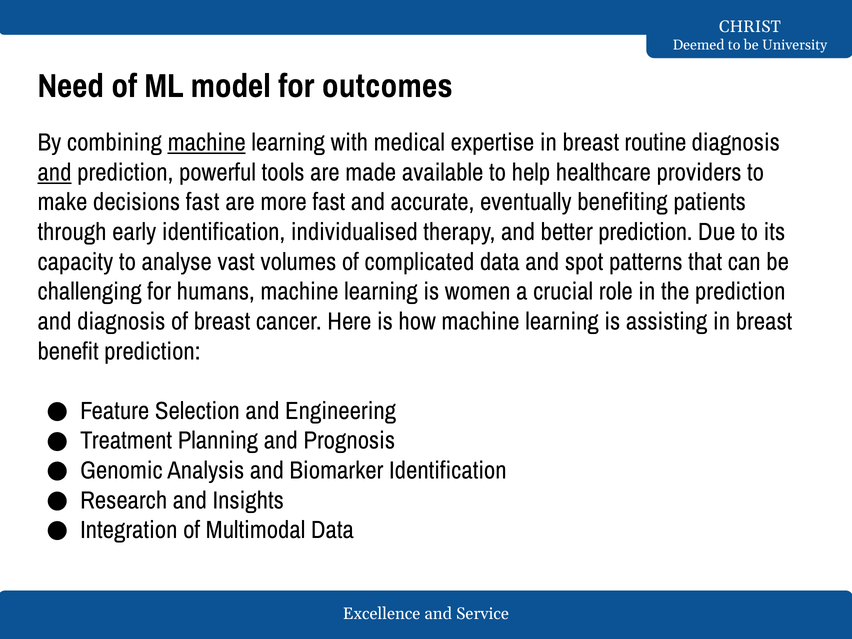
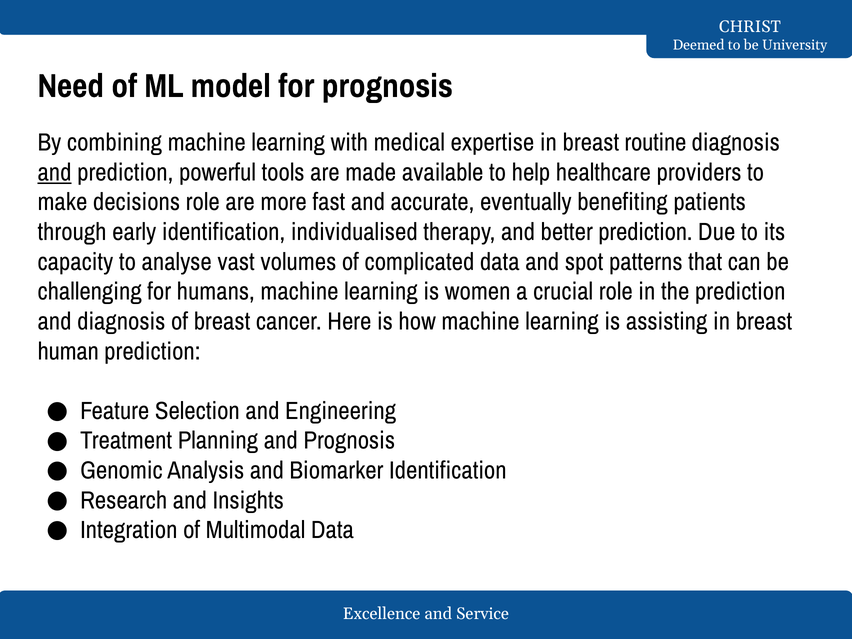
for outcomes: outcomes -> prognosis
machine at (207, 143) underline: present -> none
decisions fast: fast -> role
benefit: benefit -> human
